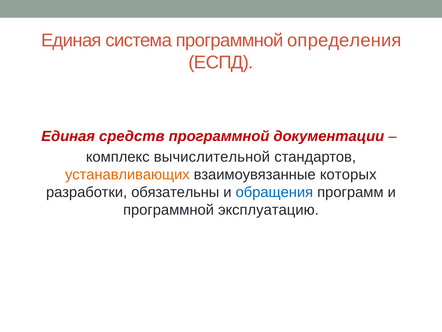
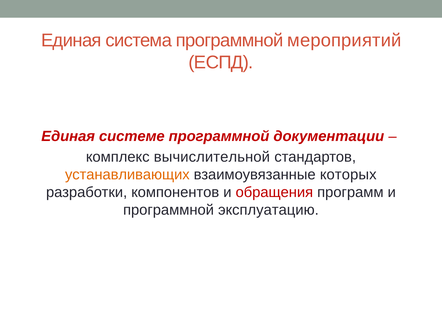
определения: определения -> мероприятий
средств: средств -> системе
обязательны: обязательны -> компонентов
обращения colour: blue -> red
